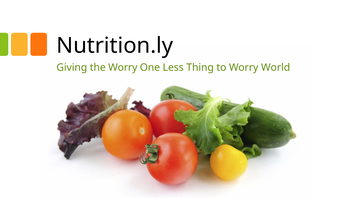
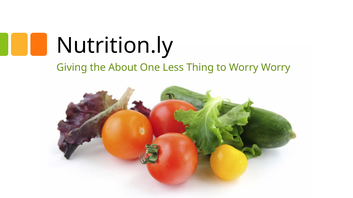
the Worry: Worry -> About
Worry World: World -> Worry
